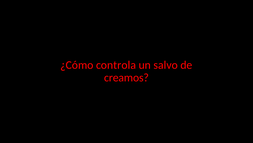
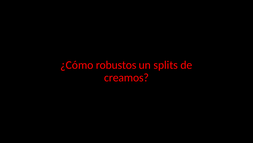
controla: controla -> robustos
salvo: salvo -> splits
